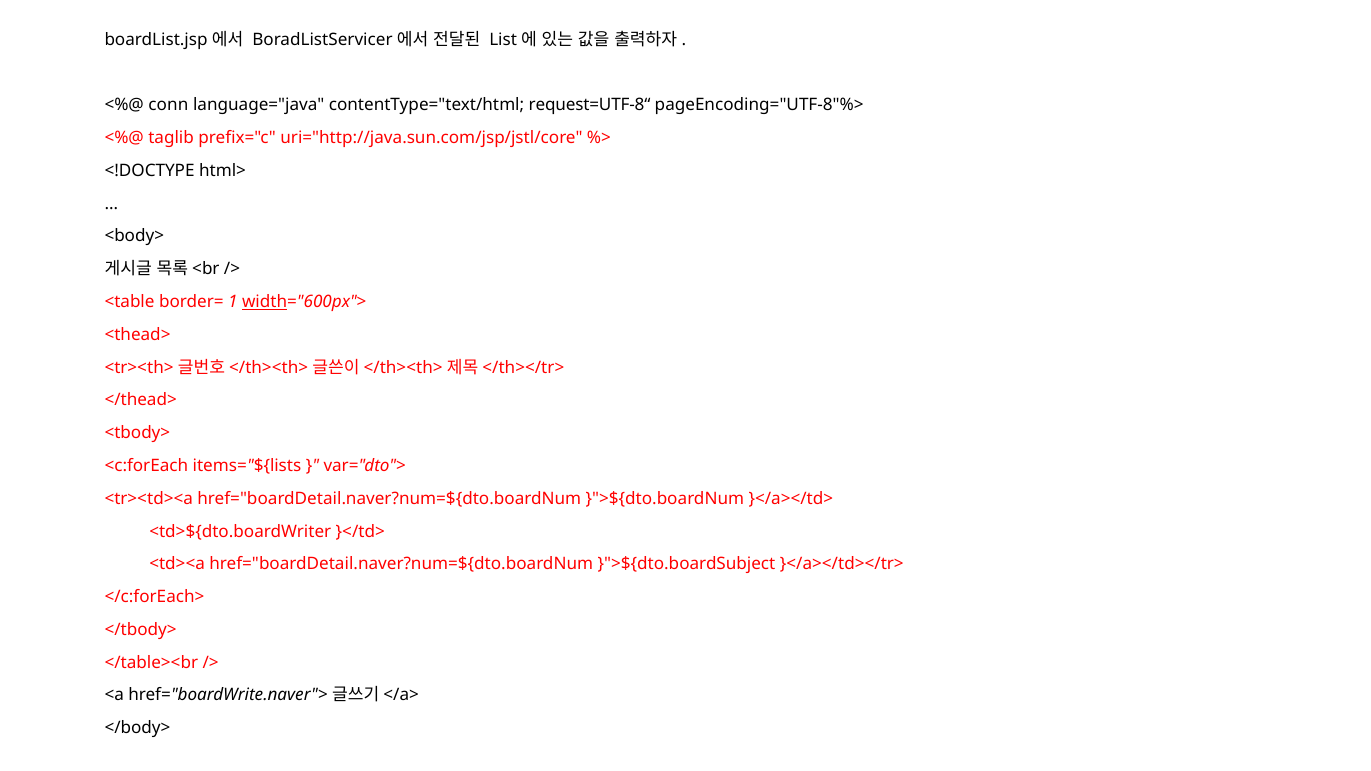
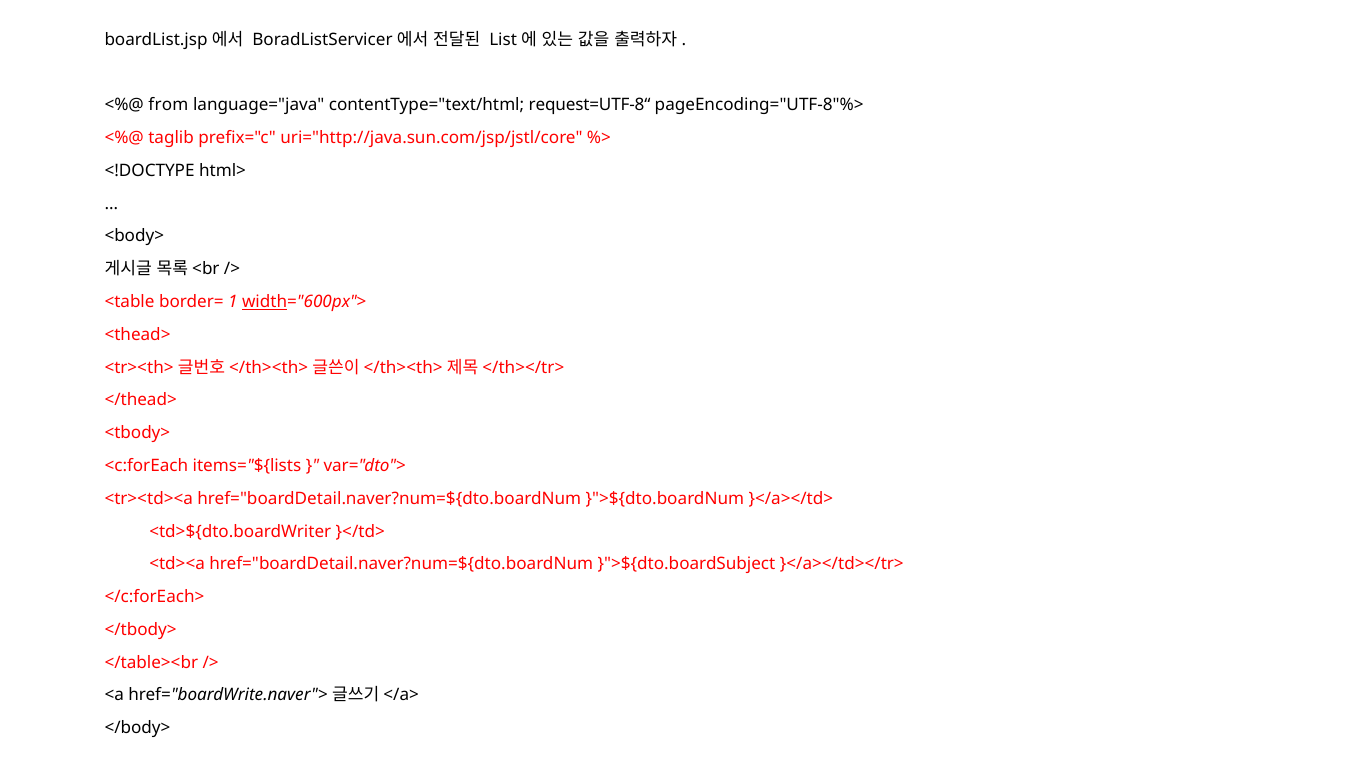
conn: conn -> from
